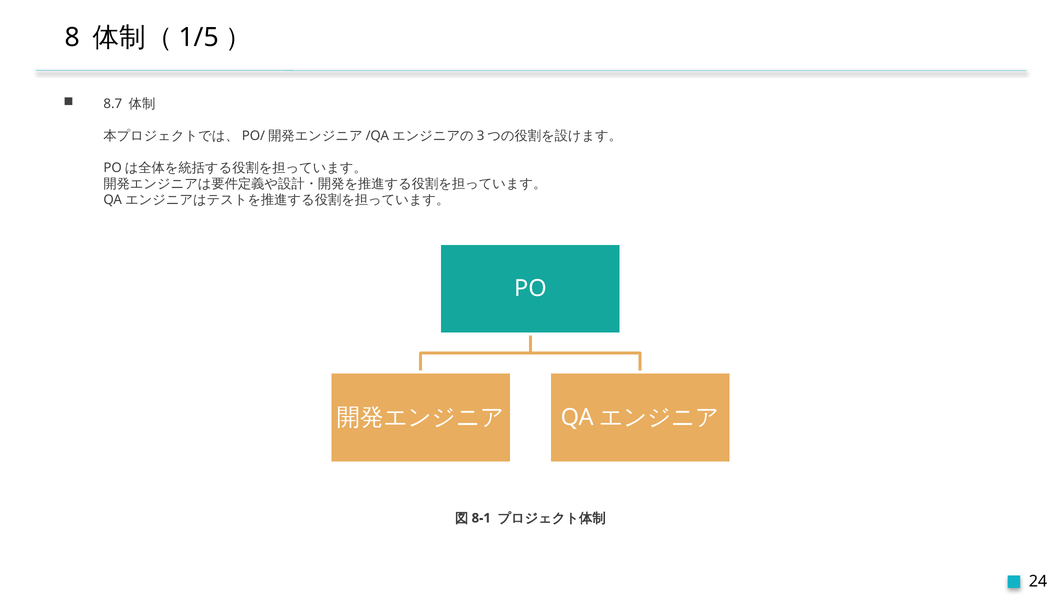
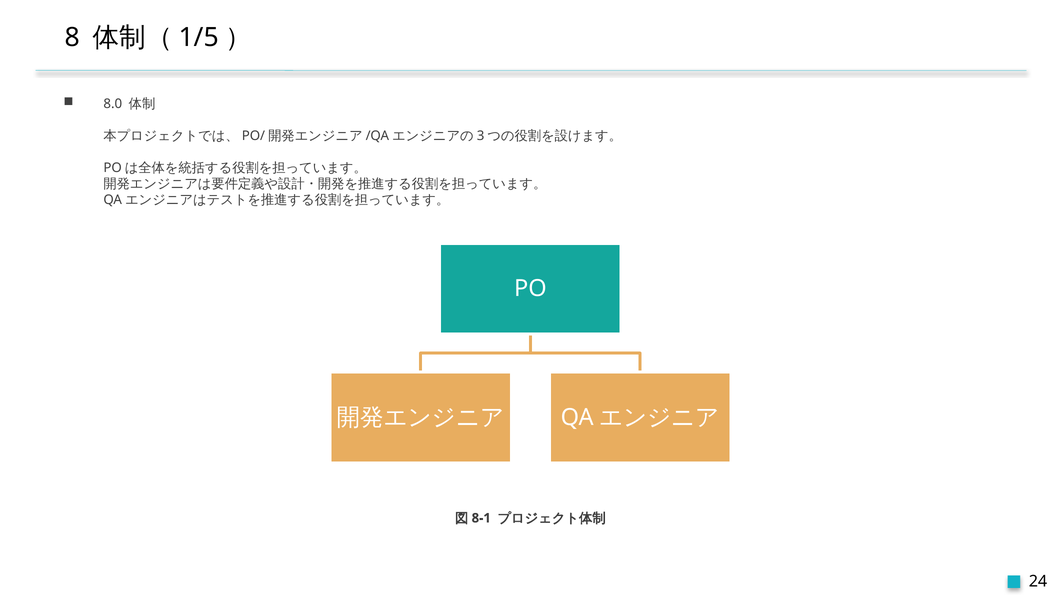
8.7: 8.7 -> 8.0
